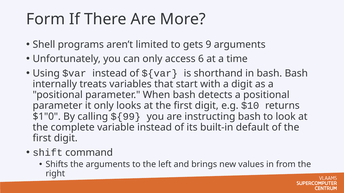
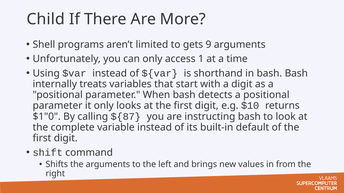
Form: Form -> Child
6: 6 -> 1
${99: ${99 -> ${87
